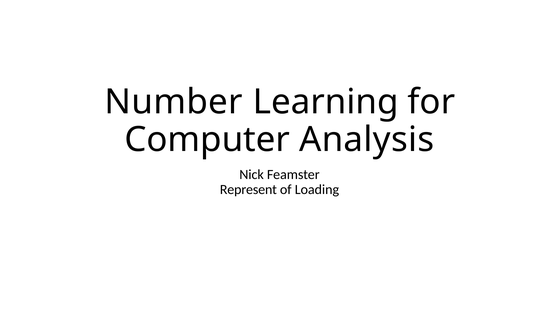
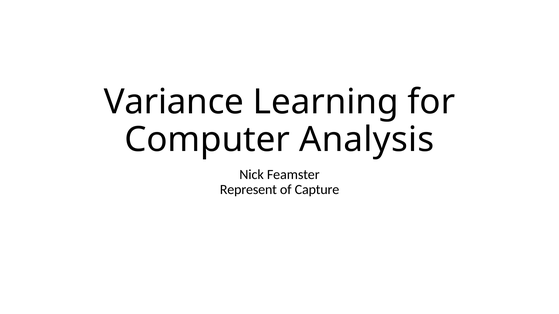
Number: Number -> Variance
Loading: Loading -> Capture
